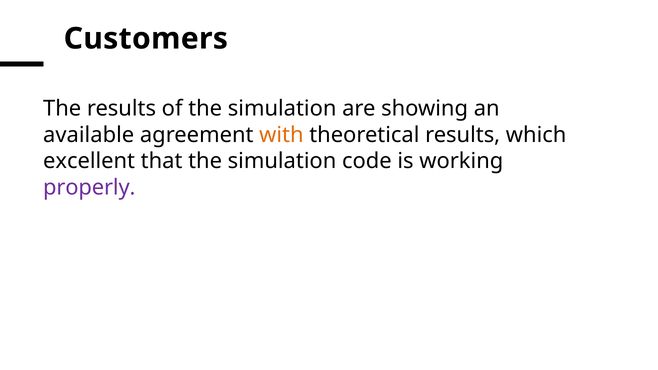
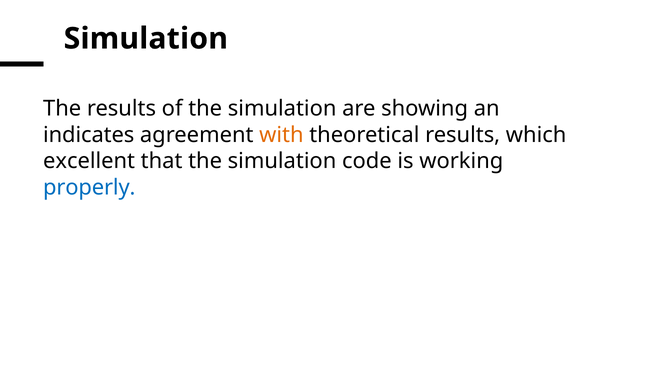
Customers at (146, 39): Customers -> Simulation
available: available -> indicates
properly colour: purple -> blue
